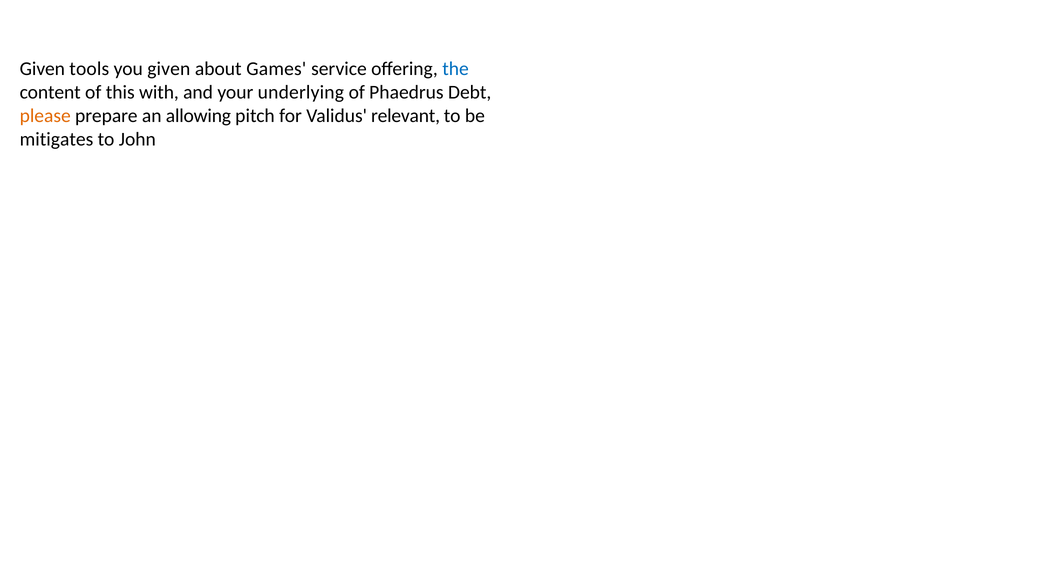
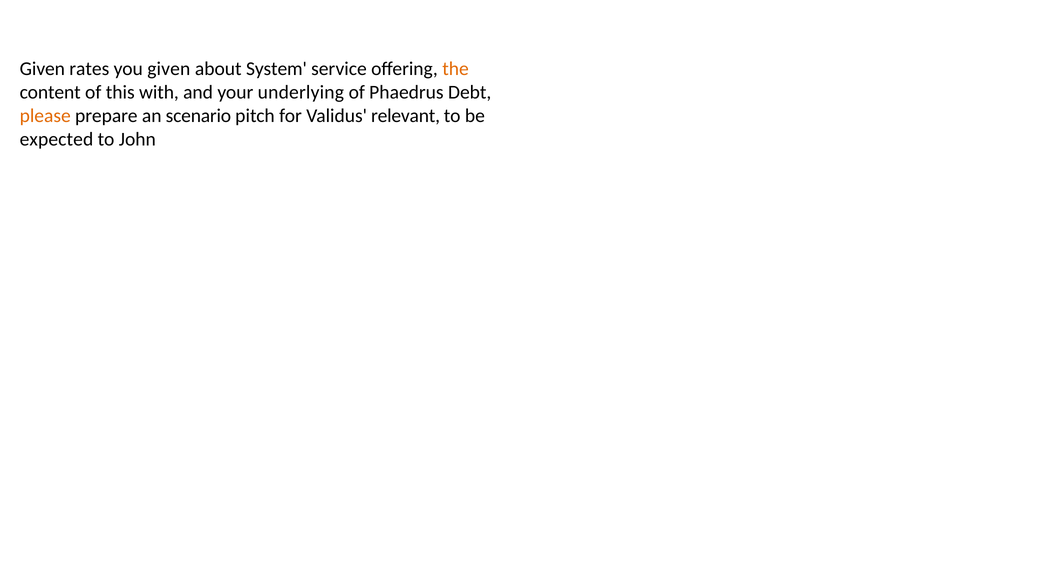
tools: tools -> rates
Games: Games -> System
the colour: blue -> orange
allowing: allowing -> scenario
mitigates: mitigates -> expected
